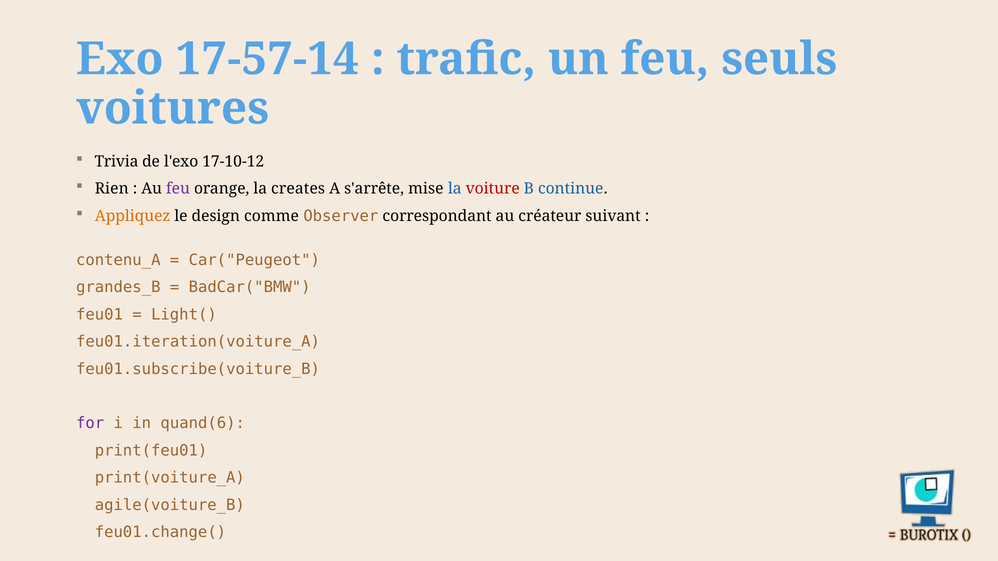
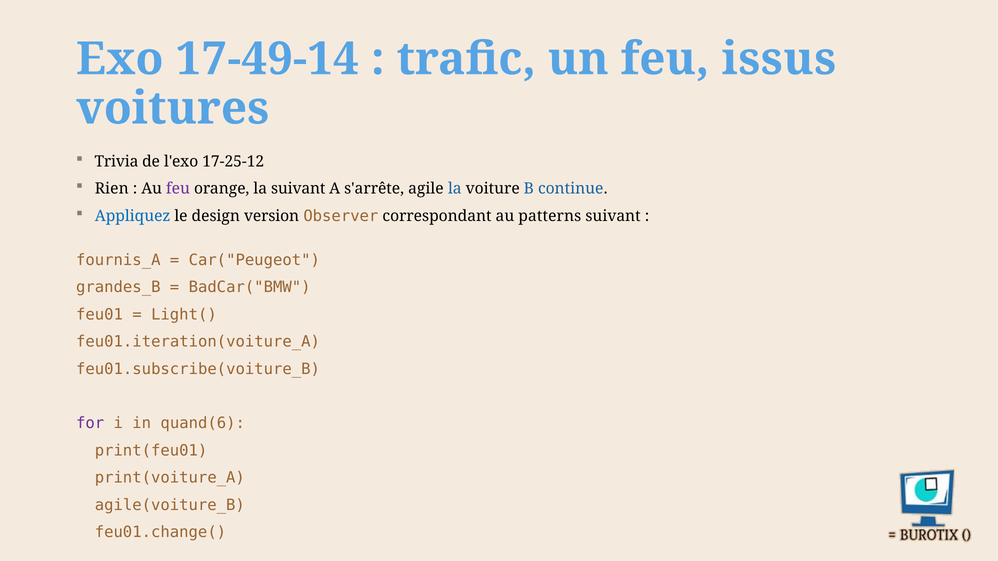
17-57-14: 17-57-14 -> 17-49-14
seuls: seuls -> issus
17-10-12: 17-10-12 -> 17-25-12
la creates: creates -> suivant
mise: mise -> agile
voiture colour: red -> black
Appliquez colour: orange -> blue
comme: comme -> version
créateur: créateur -> patterns
contenu_A: contenu_A -> fournis_A
